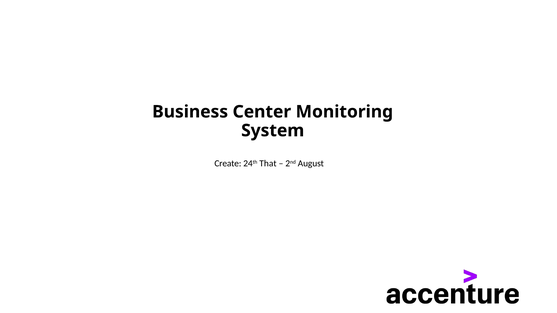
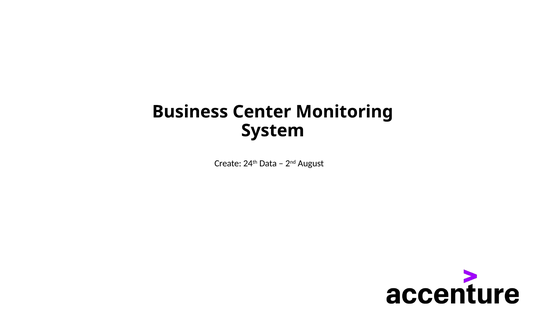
That: That -> Data
